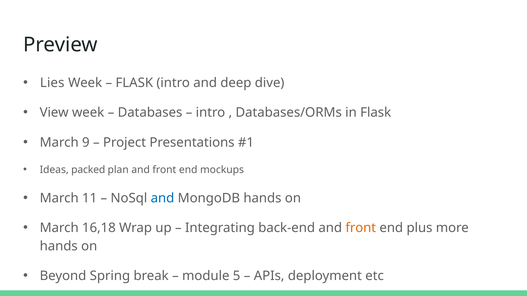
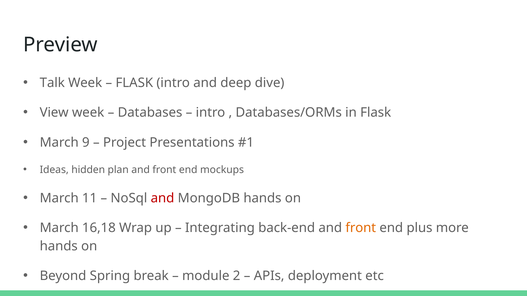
Lies: Lies -> Talk
packed: packed -> hidden
and at (162, 198) colour: blue -> red
5: 5 -> 2
